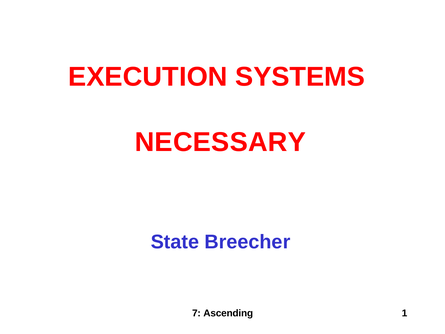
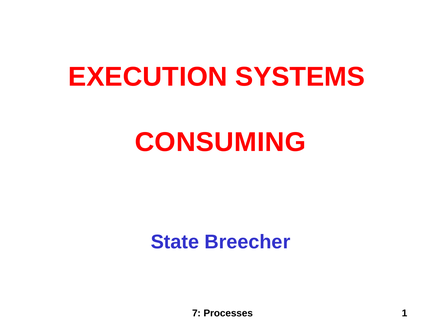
NECESSARY: NECESSARY -> CONSUMING
Ascending: Ascending -> Processes
